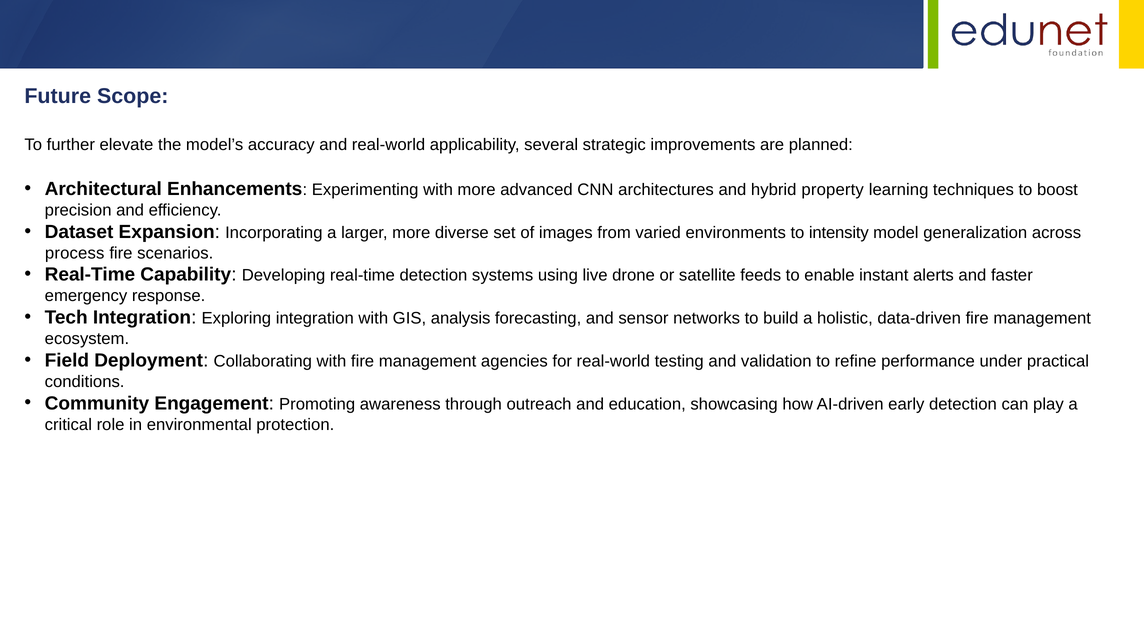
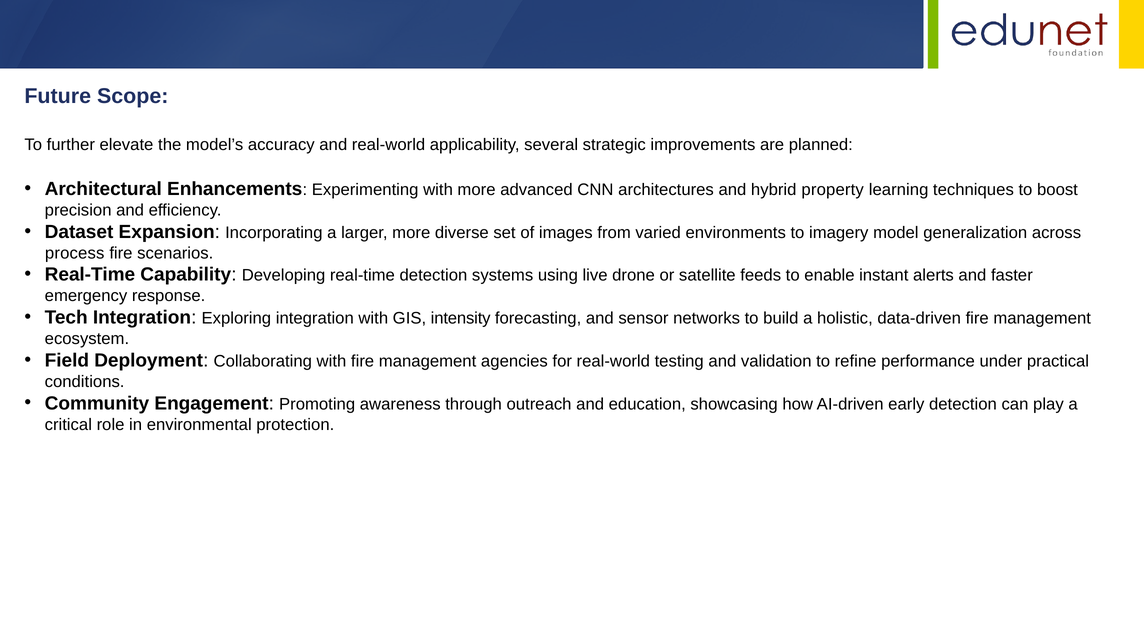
intensity: intensity -> imagery
analysis: analysis -> intensity
